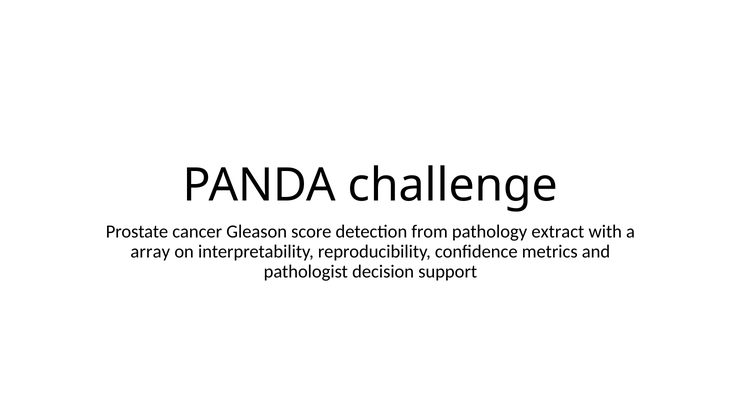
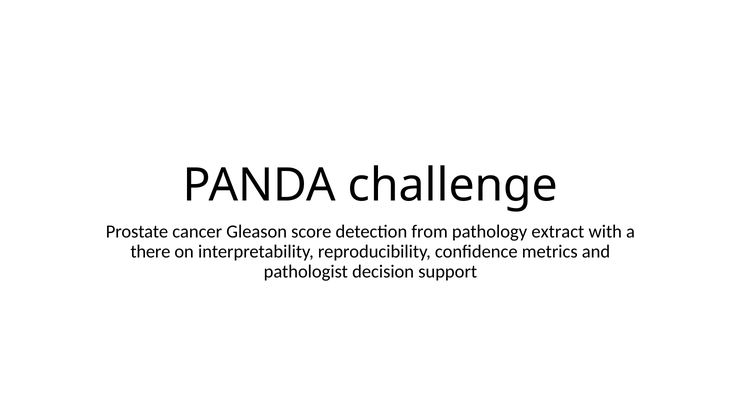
array: array -> there
